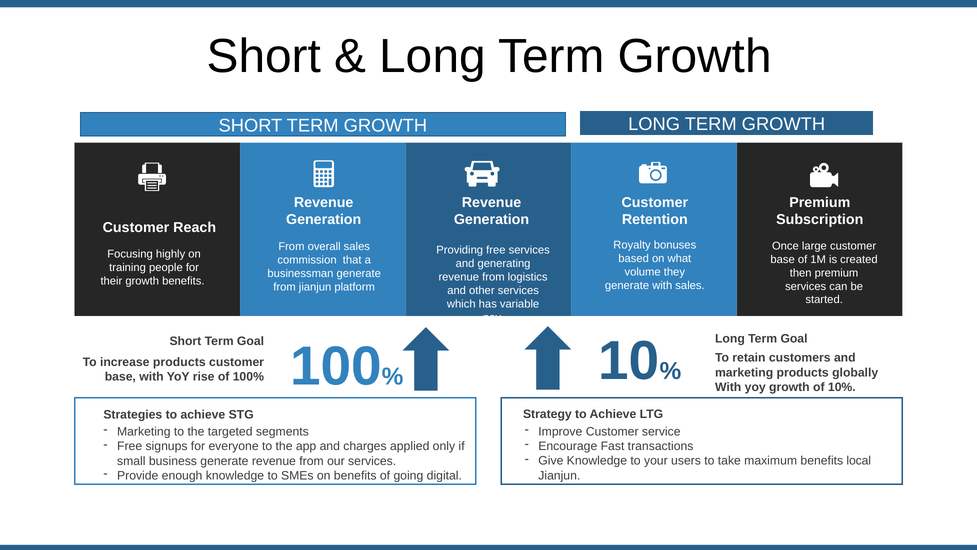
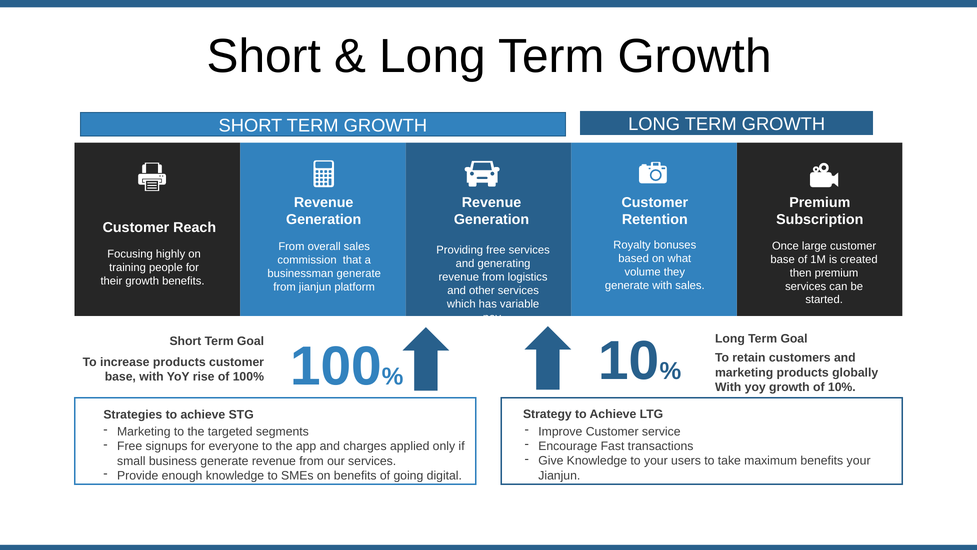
benefits local: local -> your
